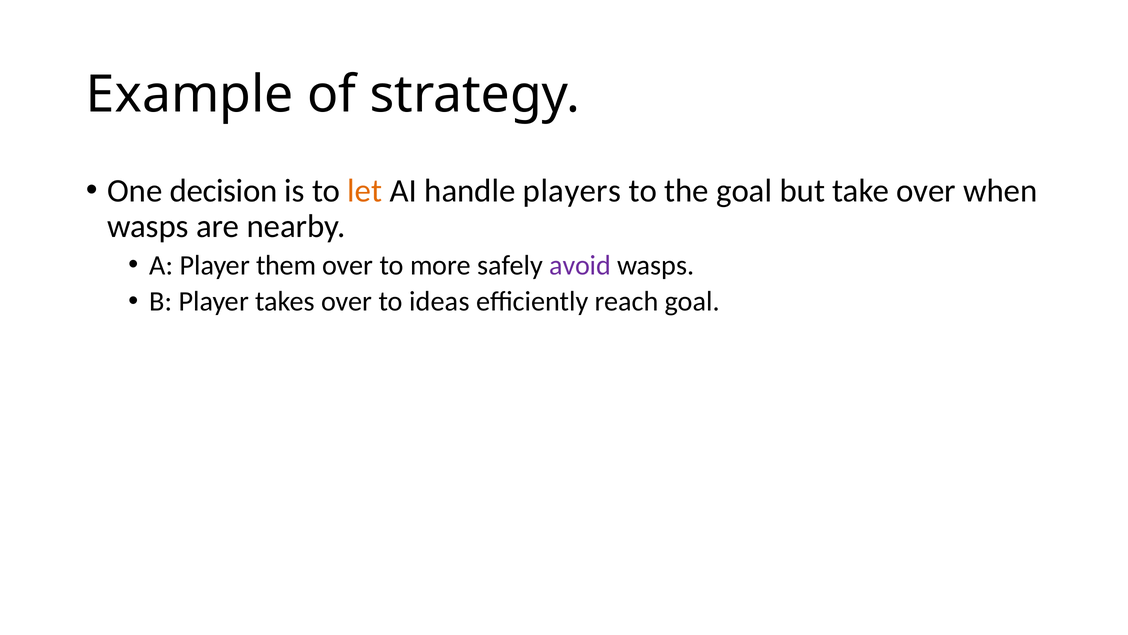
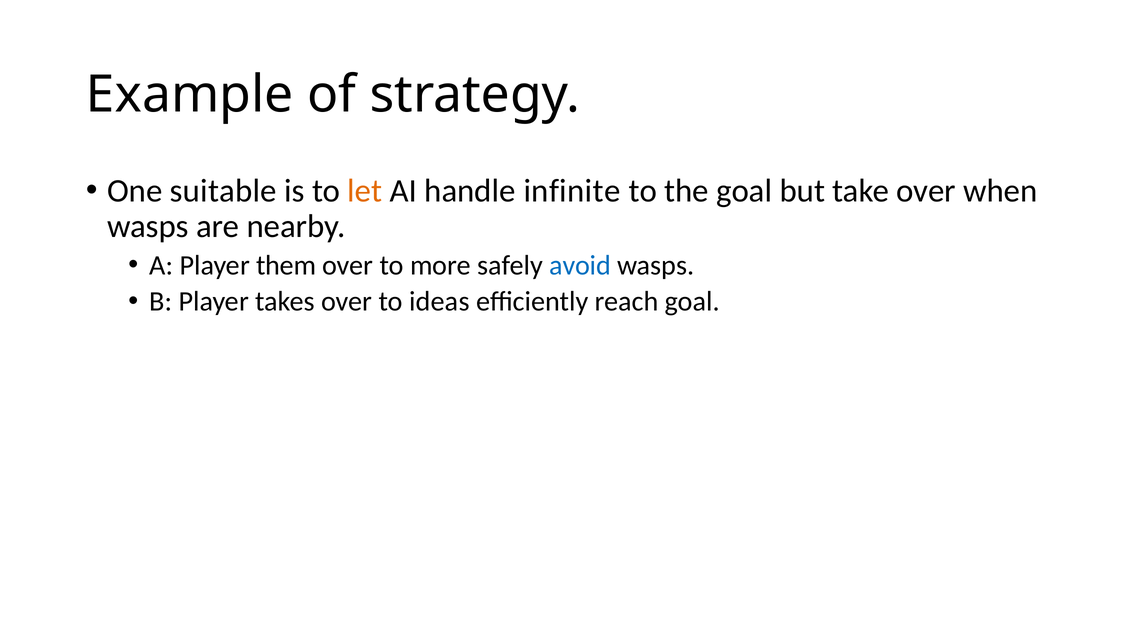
decision: decision -> suitable
players: players -> infinite
avoid colour: purple -> blue
